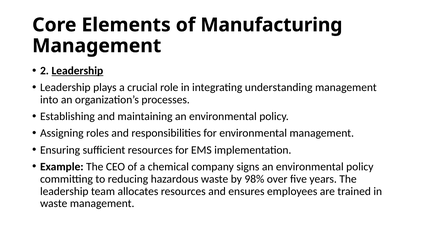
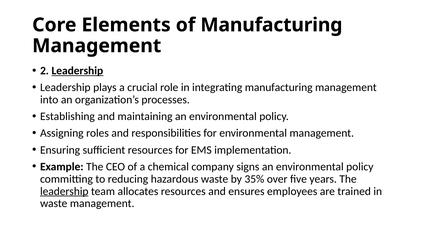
integrating understanding: understanding -> manufacturing
98%: 98% -> 35%
leadership at (64, 192) underline: none -> present
